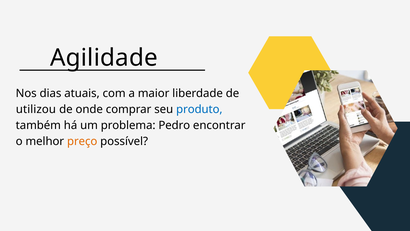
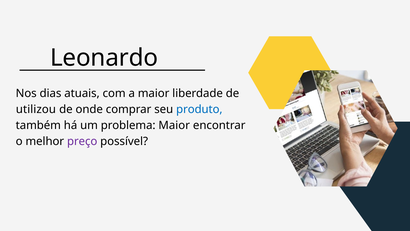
Agilidade: Agilidade -> Leonardo
problema Pedro: Pedro -> Maior
preço colour: orange -> purple
